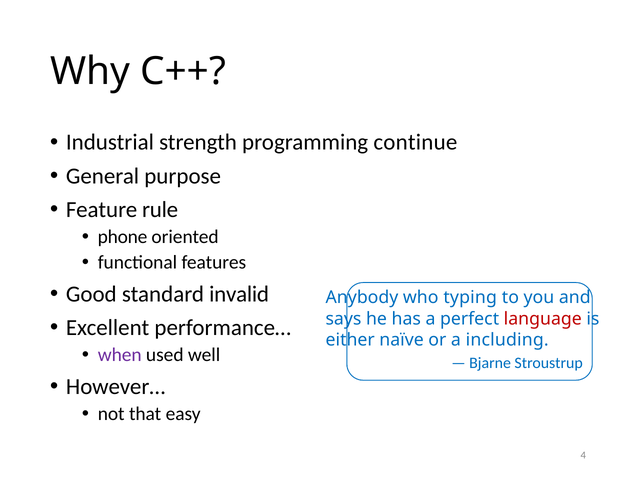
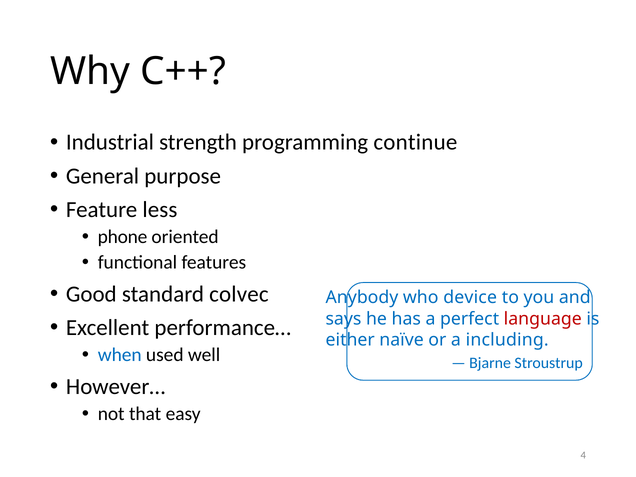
rule: rule -> less
invalid: invalid -> colvec
typing: typing -> device
when colour: purple -> blue
